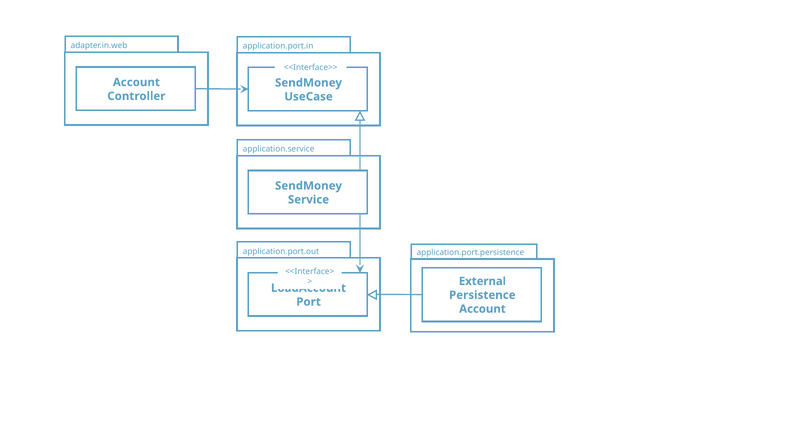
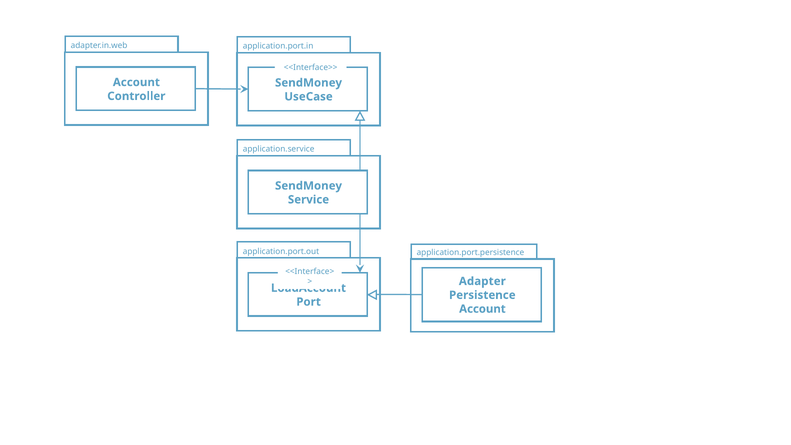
External: External -> Adapter
